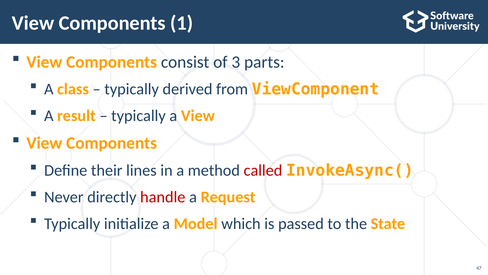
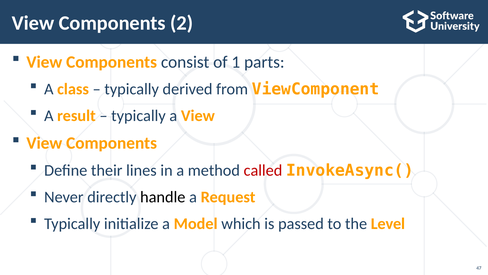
1: 1 -> 2
3: 3 -> 1
handle colour: red -> black
State: State -> Level
